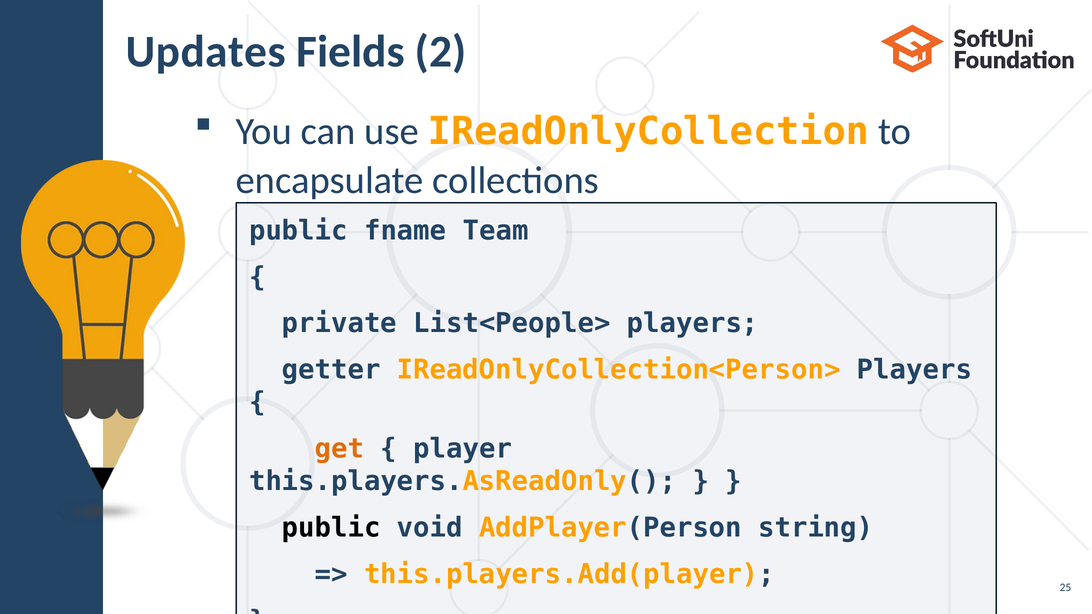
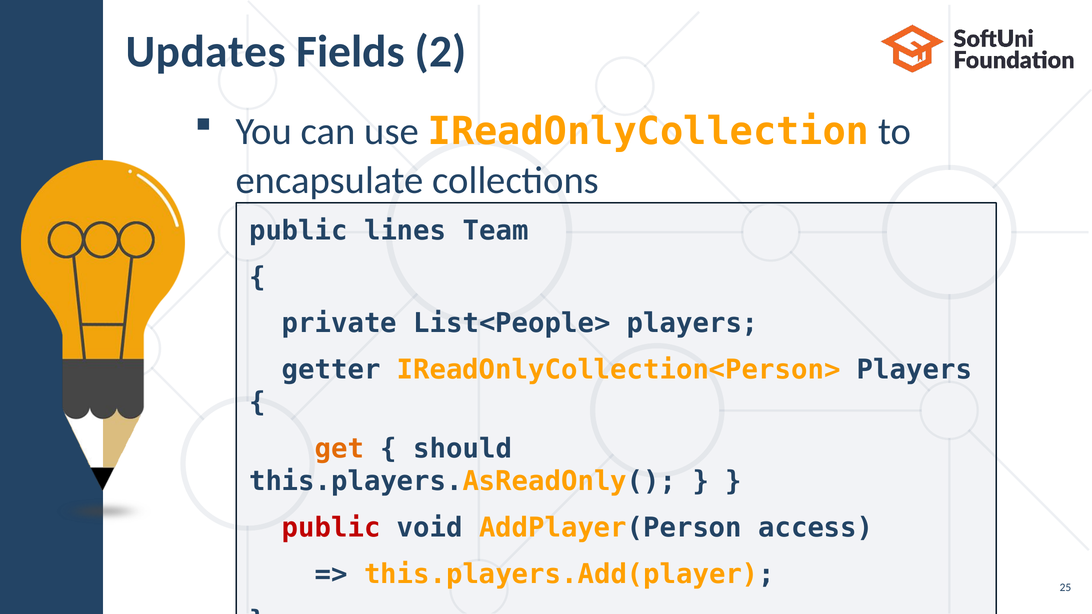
fname: fname -> lines
player: player -> should
public at (331, 528) colour: black -> red
string: string -> access
